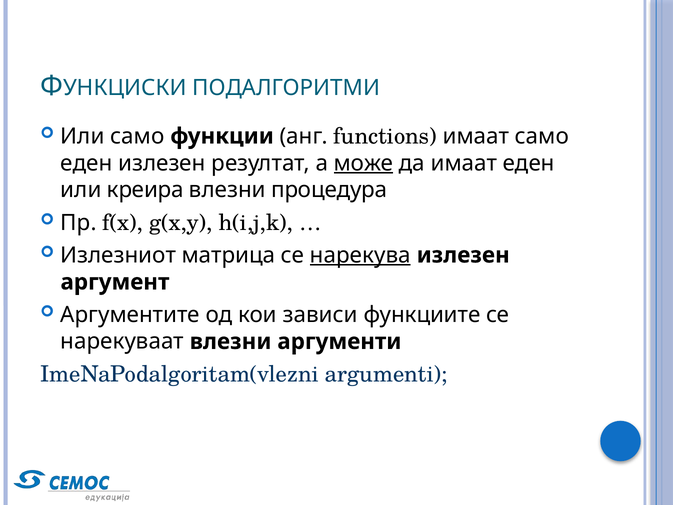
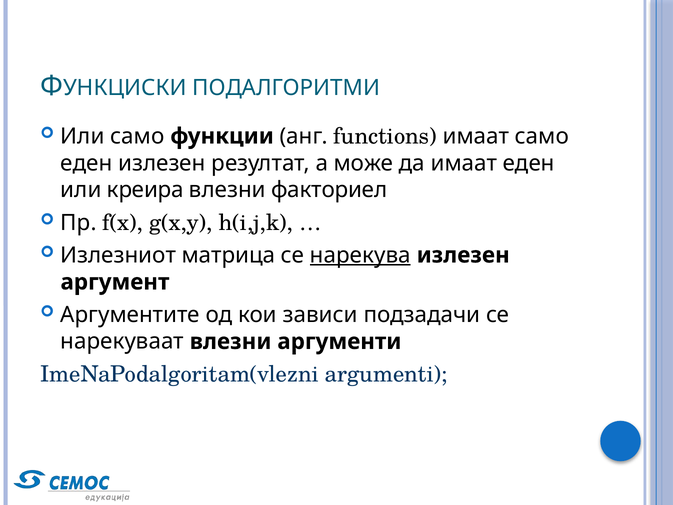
може underline: present -> none
процедура: процедура -> факториел
функциите: функциите -> подзадачи
